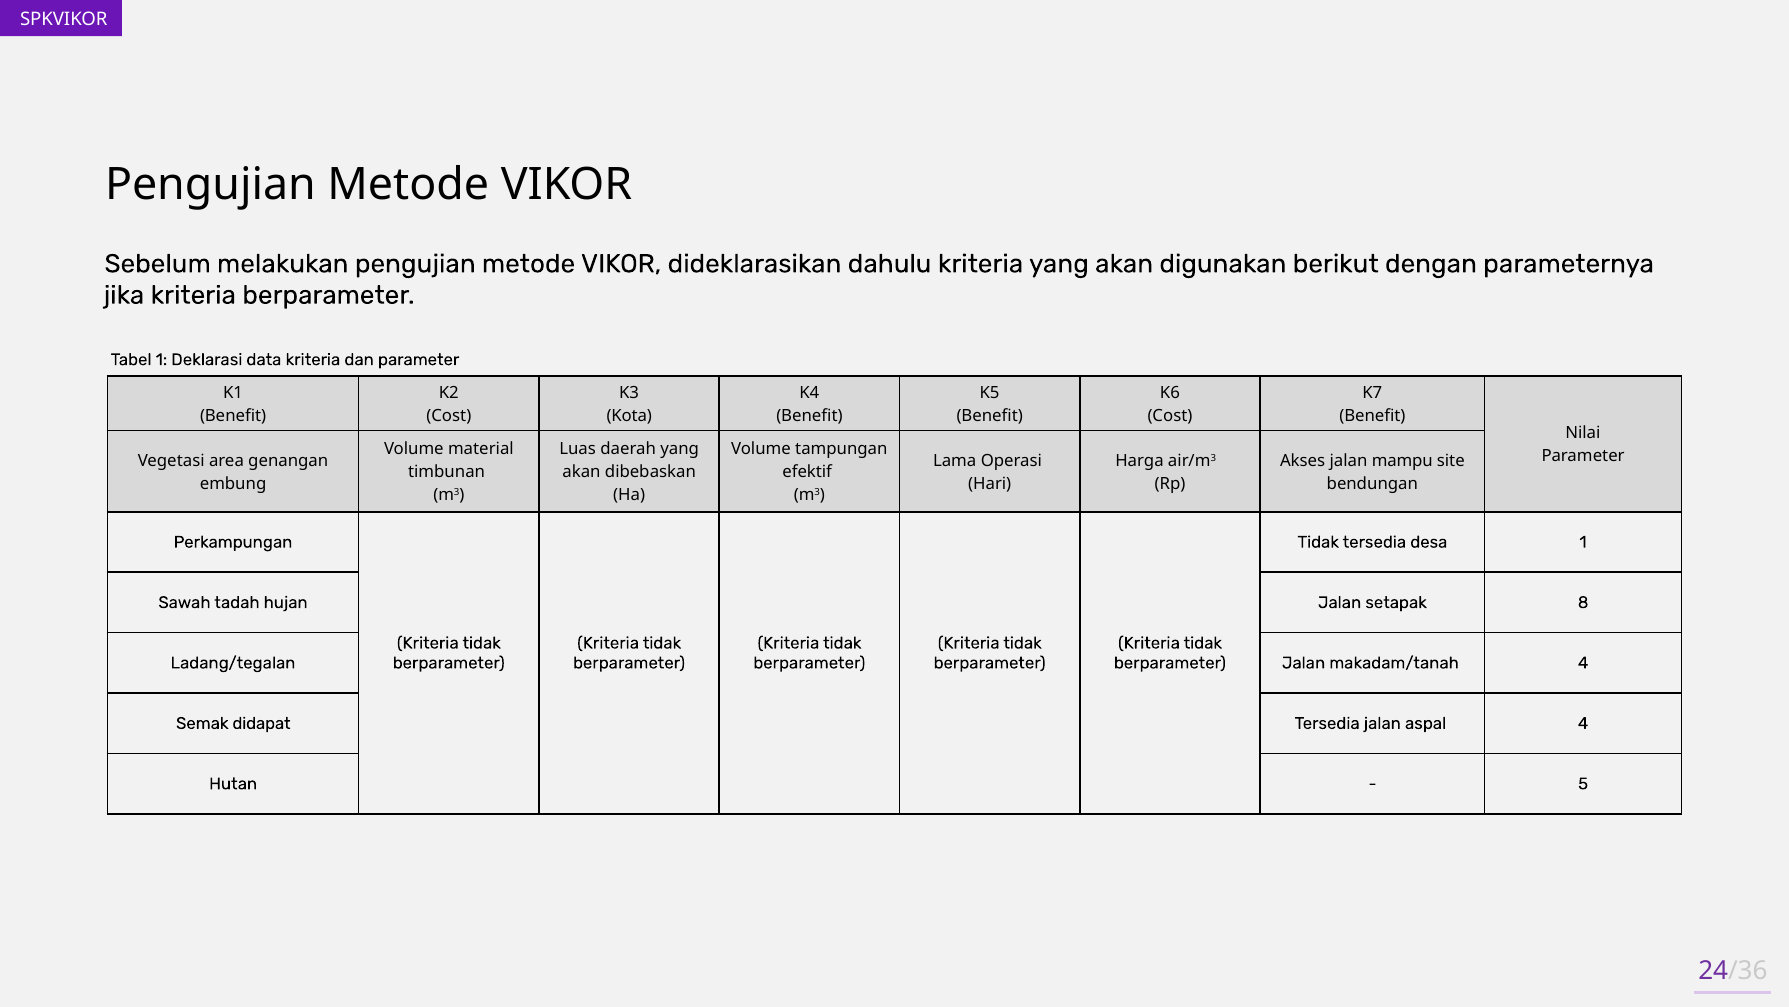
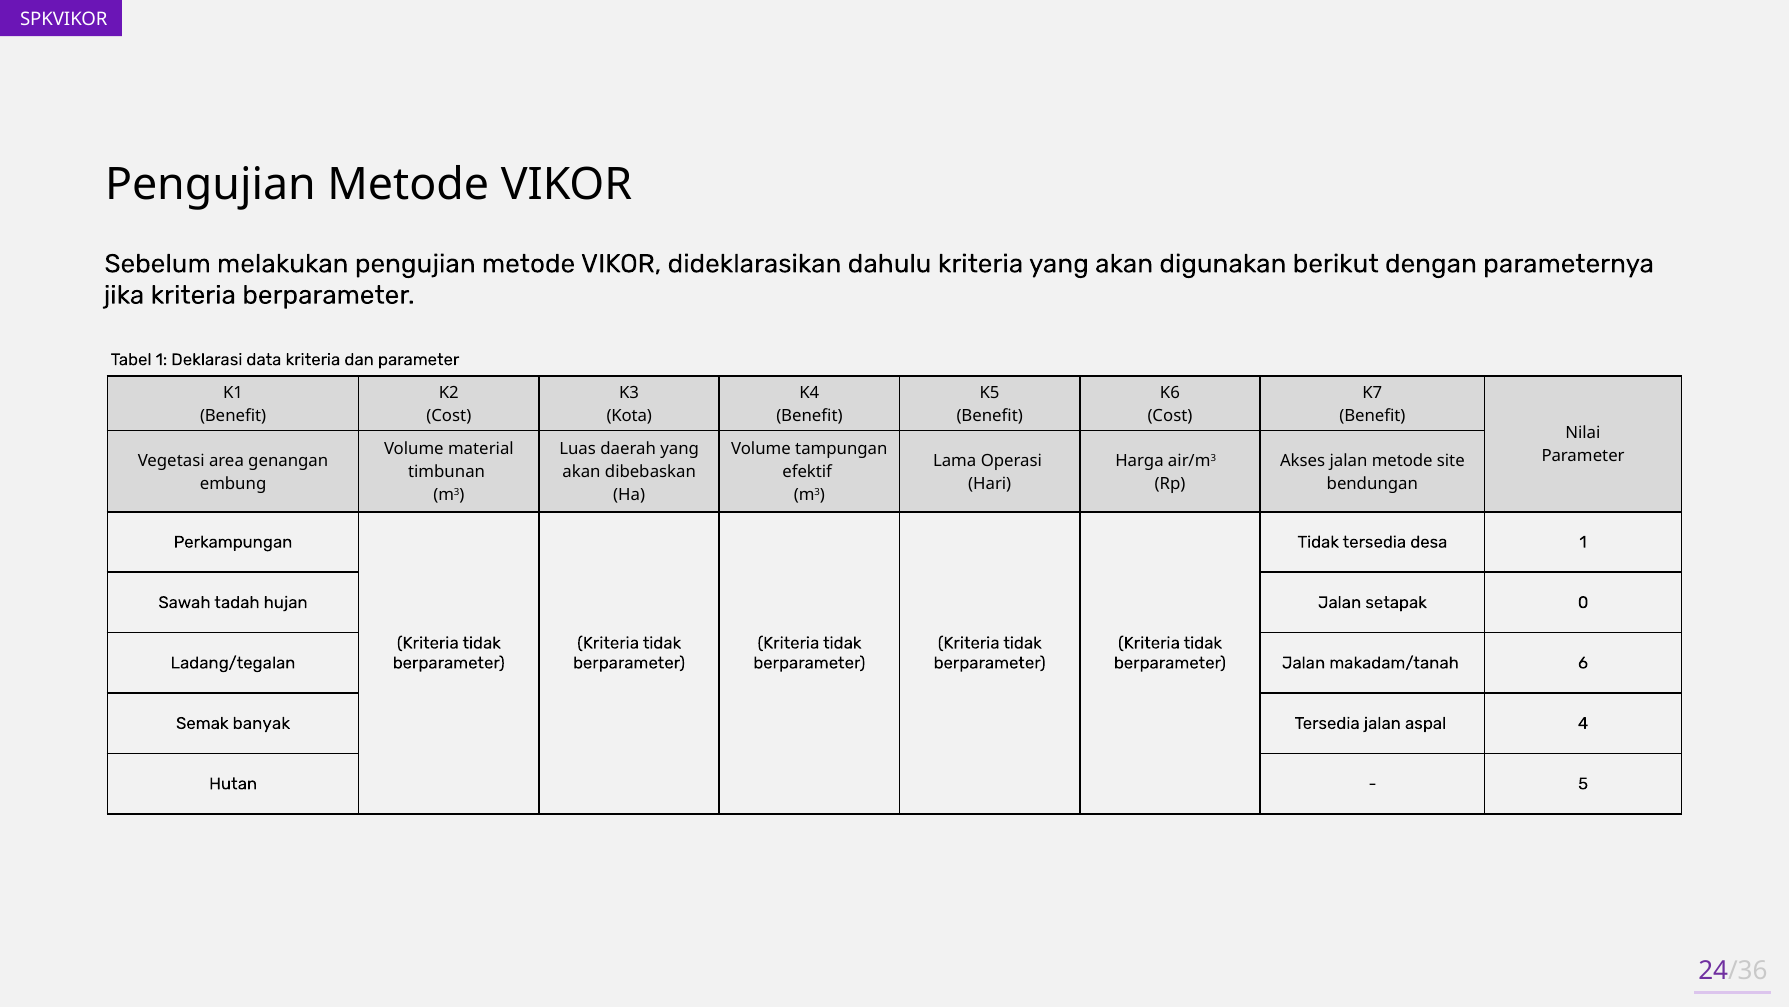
jalan mampu: mampu -> metode
8: 8 -> 0
makadam/tanah 4: 4 -> 6
didapat: didapat -> banyak
